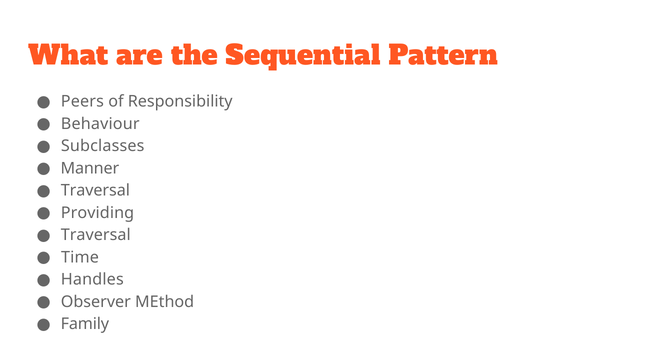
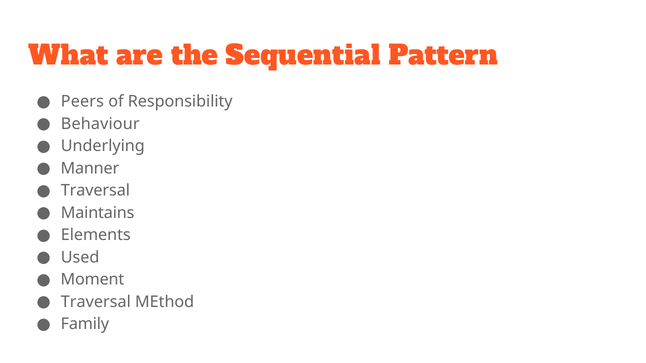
Subclasses: Subclasses -> Underlying
Providing: Providing -> Maintains
Traversal at (96, 235): Traversal -> Elements
Time: Time -> Used
Handles: Handles -> Moment
Observer at (96, 302): Observer -> Traversal
